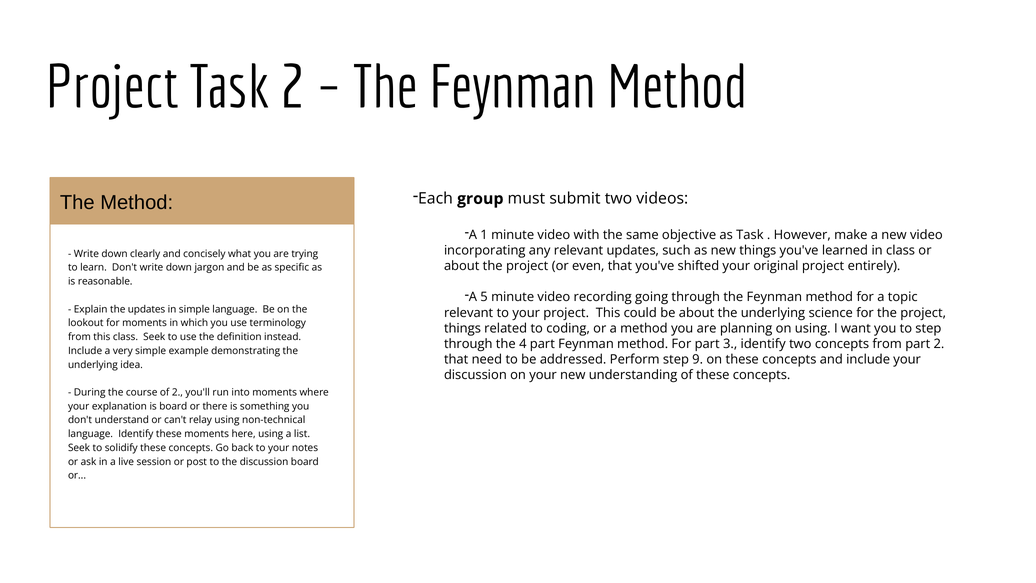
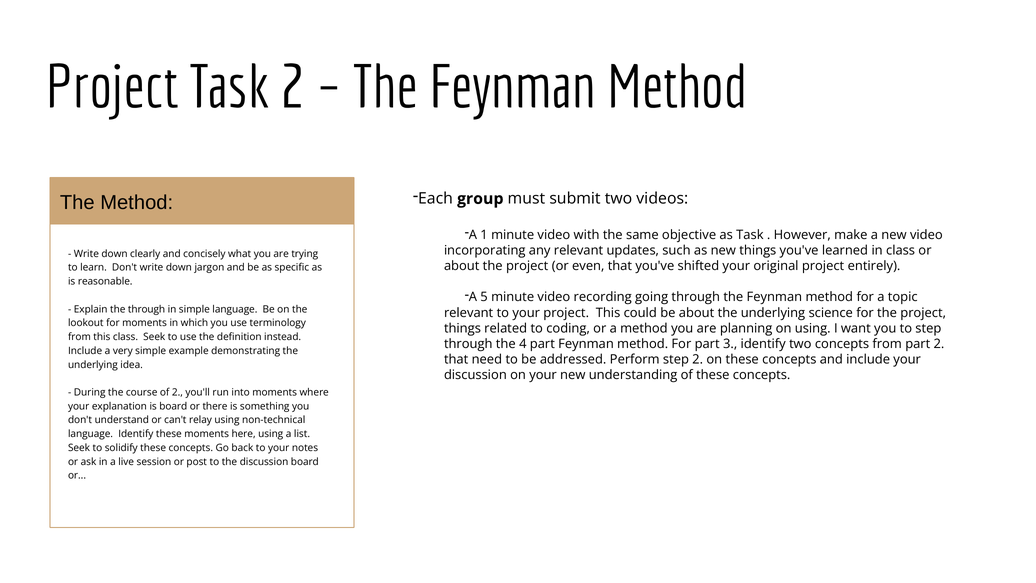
the updates: updates -> through
step 9: 9 -> 2
